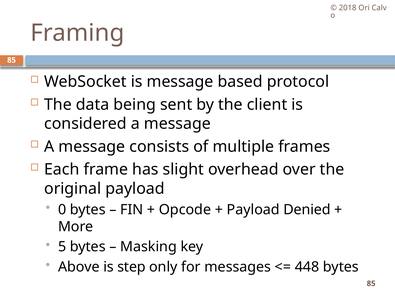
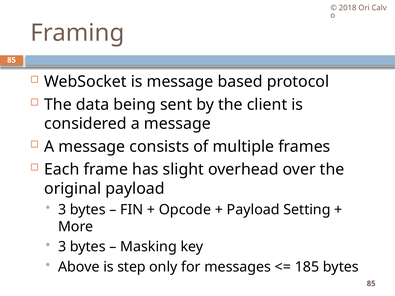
0 at (62, 210): 0 -> 3
Denied: Denied -> Setting
5 at (62, 247): 5 -> 3
448: 448 -> 185
